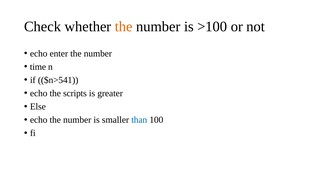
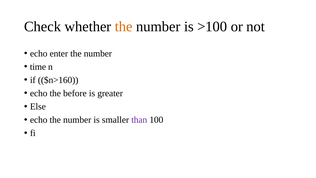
$n>541: $n>541 -> $n>160
scripts: scripts -> before
than colour: blue -> purple
